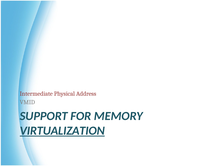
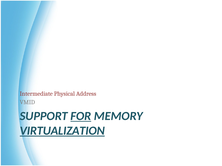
FOR underline: none -> present
